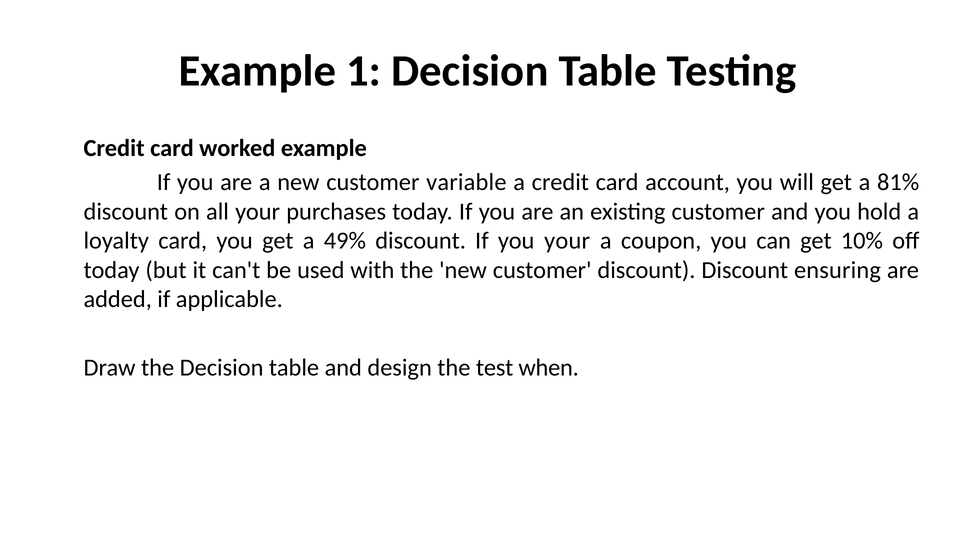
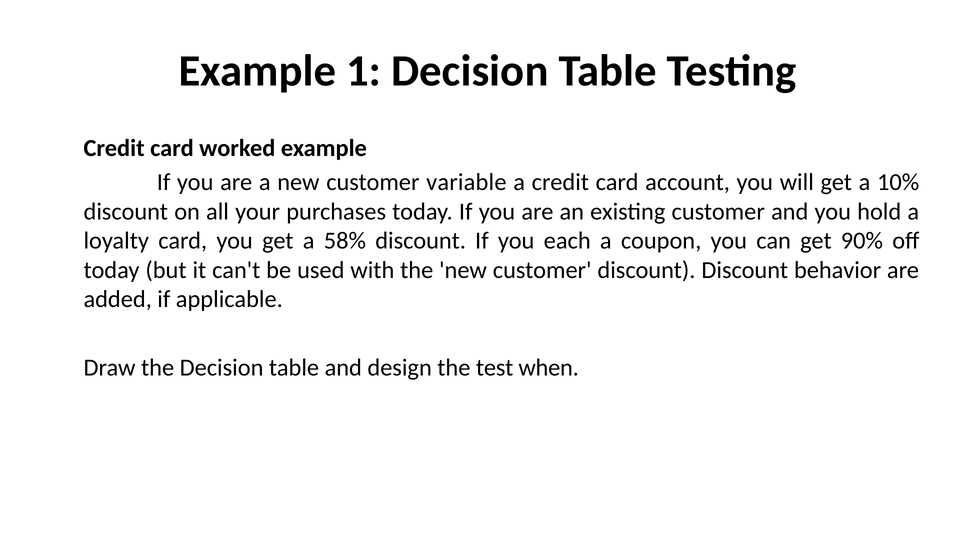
81%: 81% -> 10%
49%: 49% -> 58%
you your: your -> each
10%: 10% -> 90%
ensuring: ensuring -> behavior
